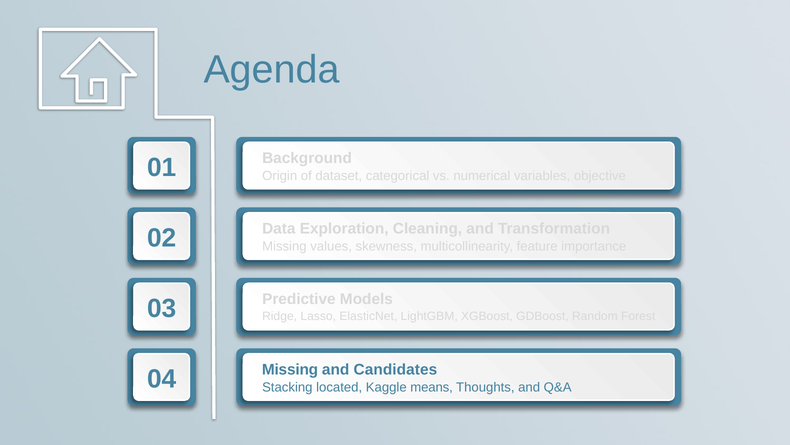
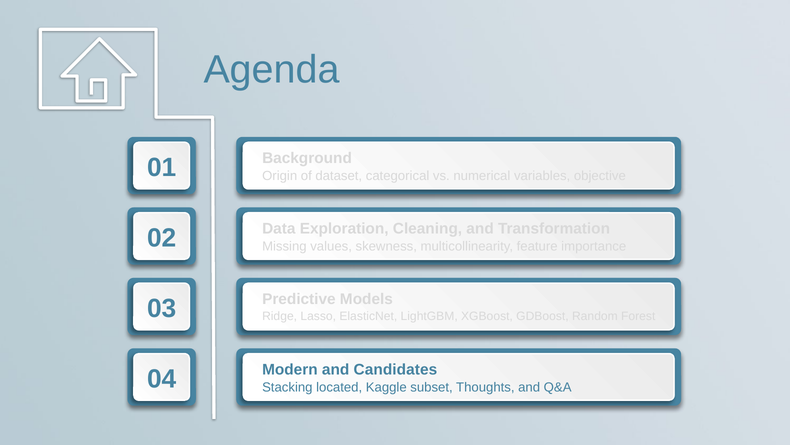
04 Missing: Missing -> Modern
means: means -> subset
